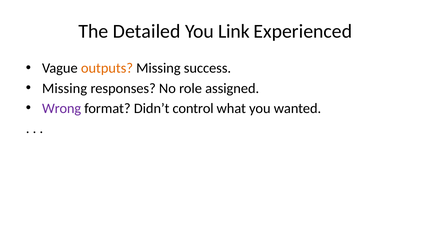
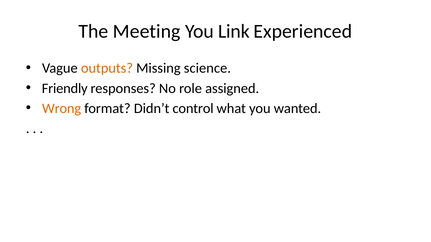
Detailed: Detailed -> Meeting
success: success -> science
Missing at (65, 88): Missing -> Friendly
Wrong colour: purple -> orange
